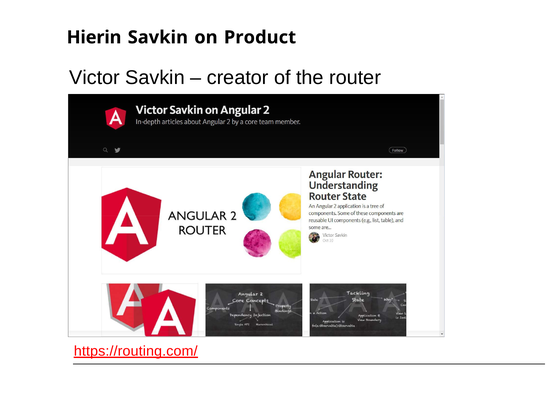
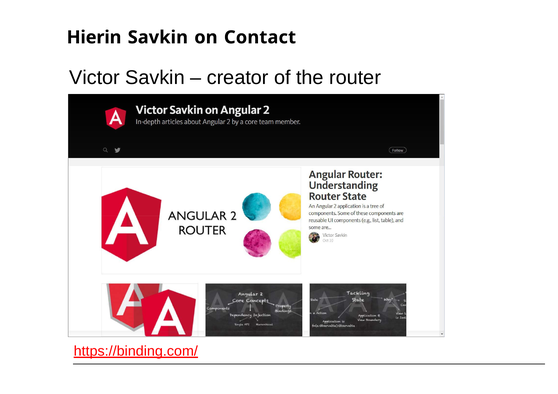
Product: Product -> Contact
https://routing.com/: https://routing.com/ -> https://binding.com/
